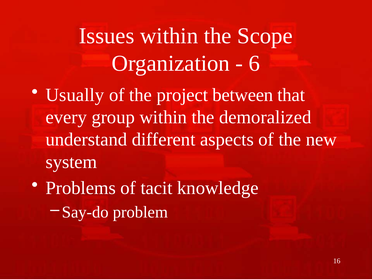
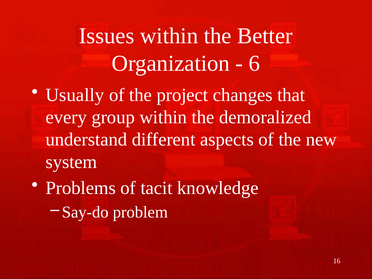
Scope: Scope -> Better
between: between -> changes
